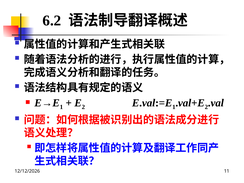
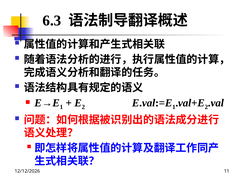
6.2: 6.2 -> 6.3
